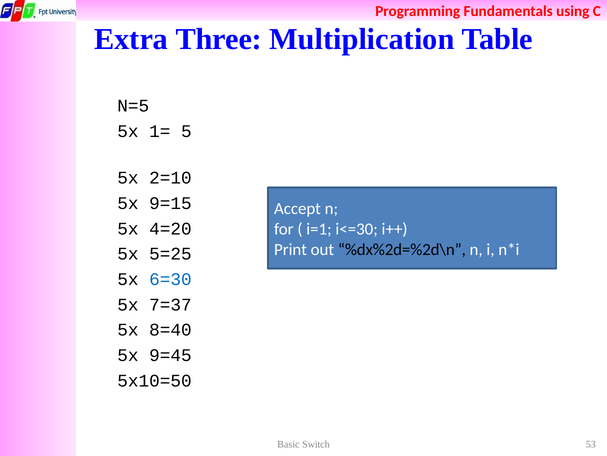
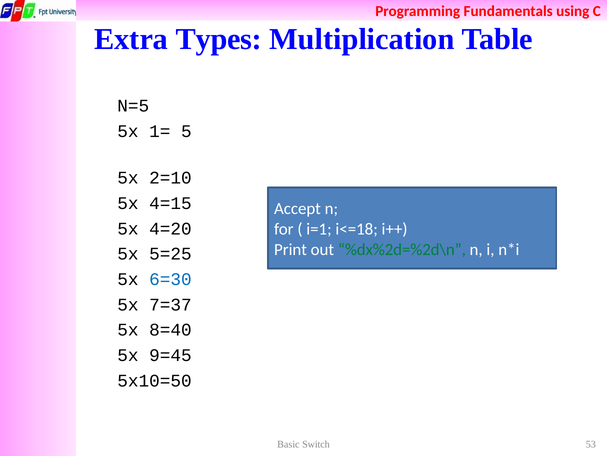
Three: Three -> Types
9=15: 9=15 -> 4=15
i<=30: i<=30 -> i<=18
%dx%2d=%2d\n colour: black -> green
